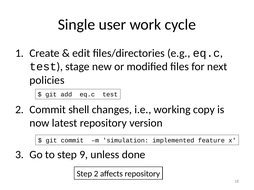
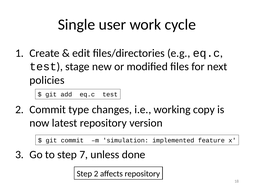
shell: shell -> type
9: 9 -> 7
